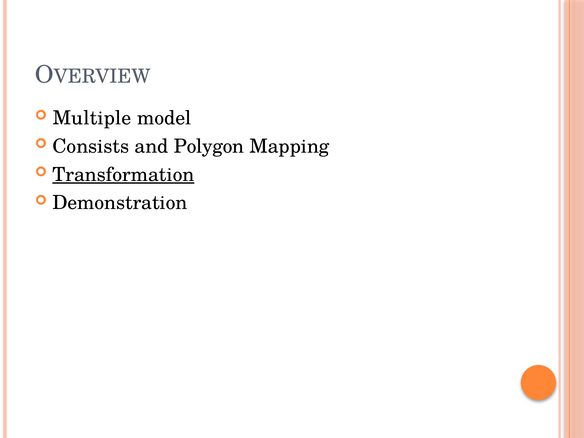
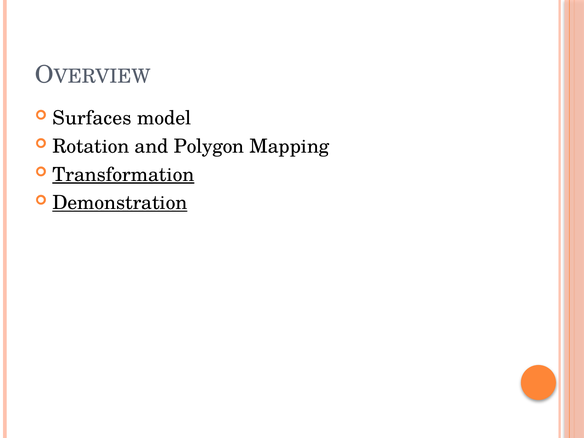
Multiple: Multiple -> Surfaces
Consists: Consists -> Rotation
Demonstration underline: none -> present
